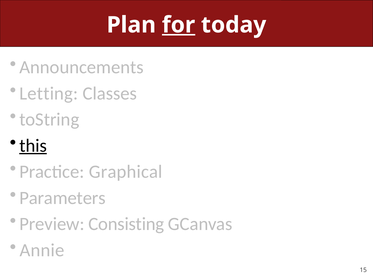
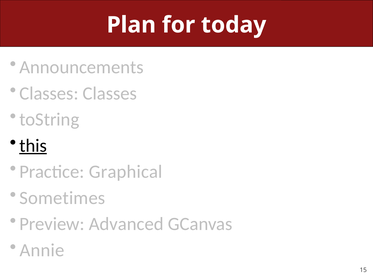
for underline: present -> none
Letting at (49, 93): Letting -> Classes
Parameters: Parameters -> Sometimes
Consisting: Consisting -> Advanced
